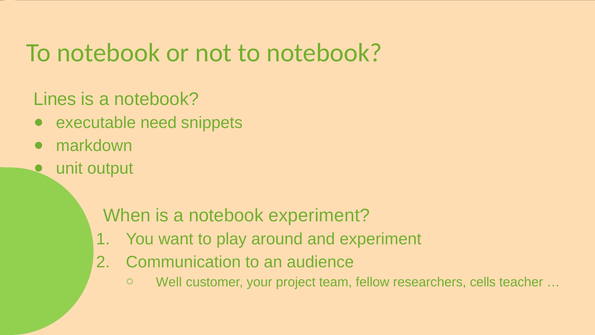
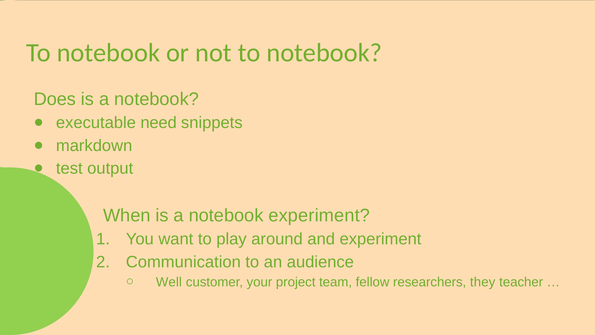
Lines: Lines -> Does
unit: unit -> test
cells: cells -> they
